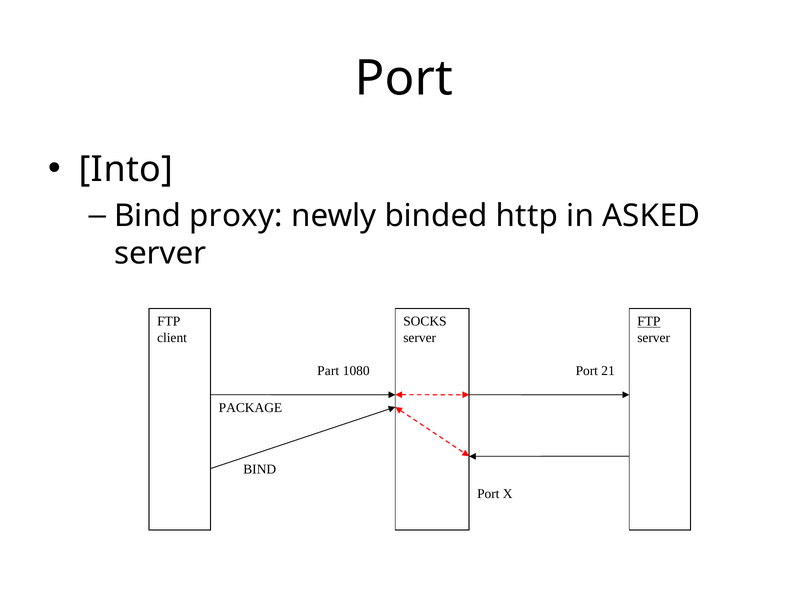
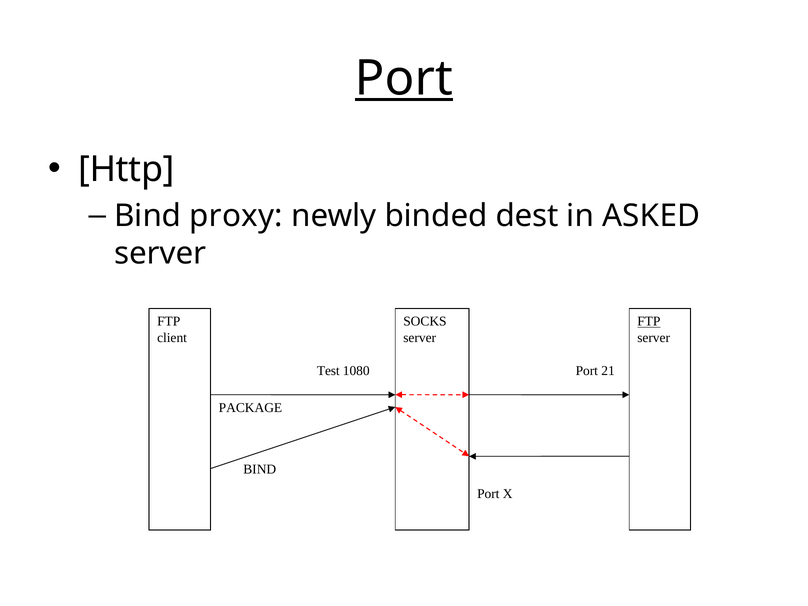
Port at (404, 78) underline: none -> present
Into: Into -> Http
http: http -> dest
Part: Part -> Test
